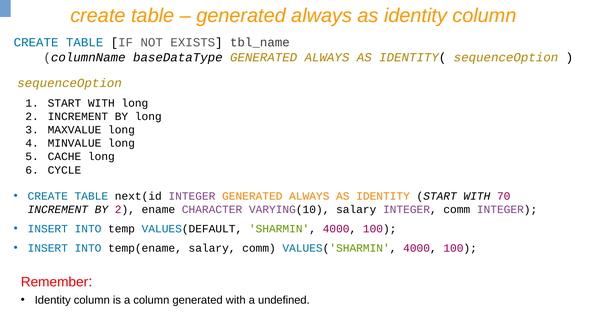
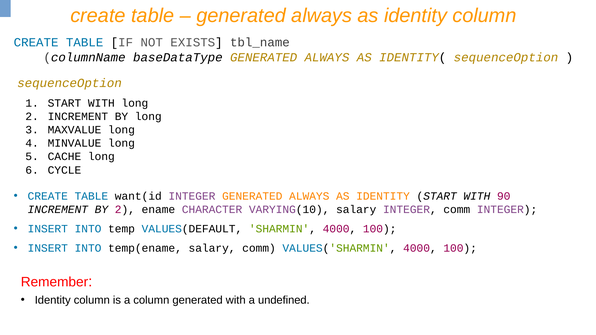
next(id: next(id -> want(id
70: 70 -> 90
